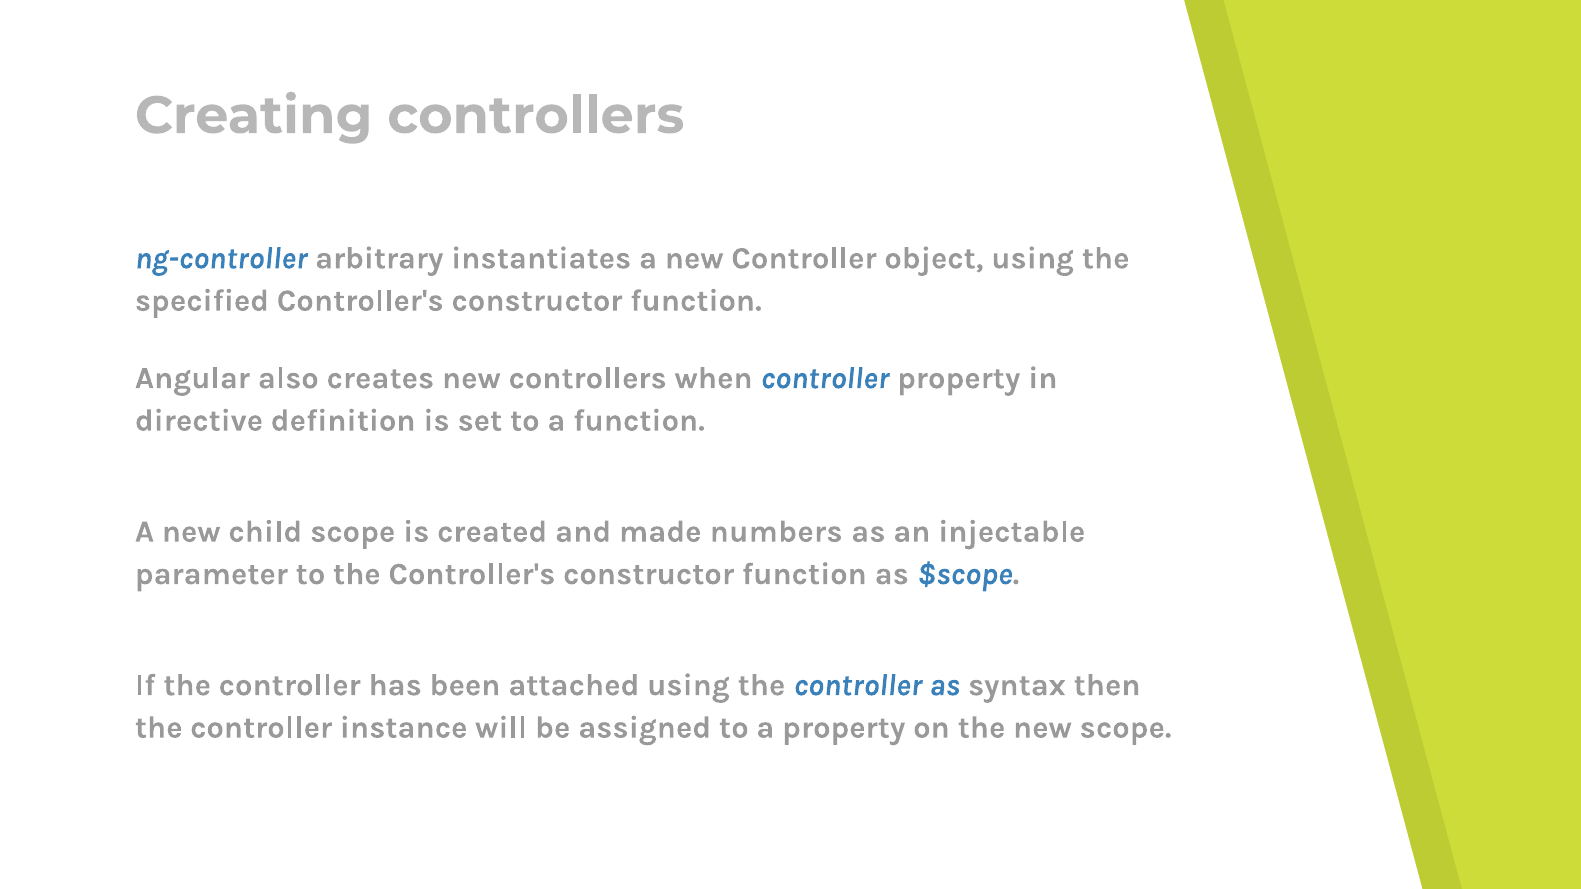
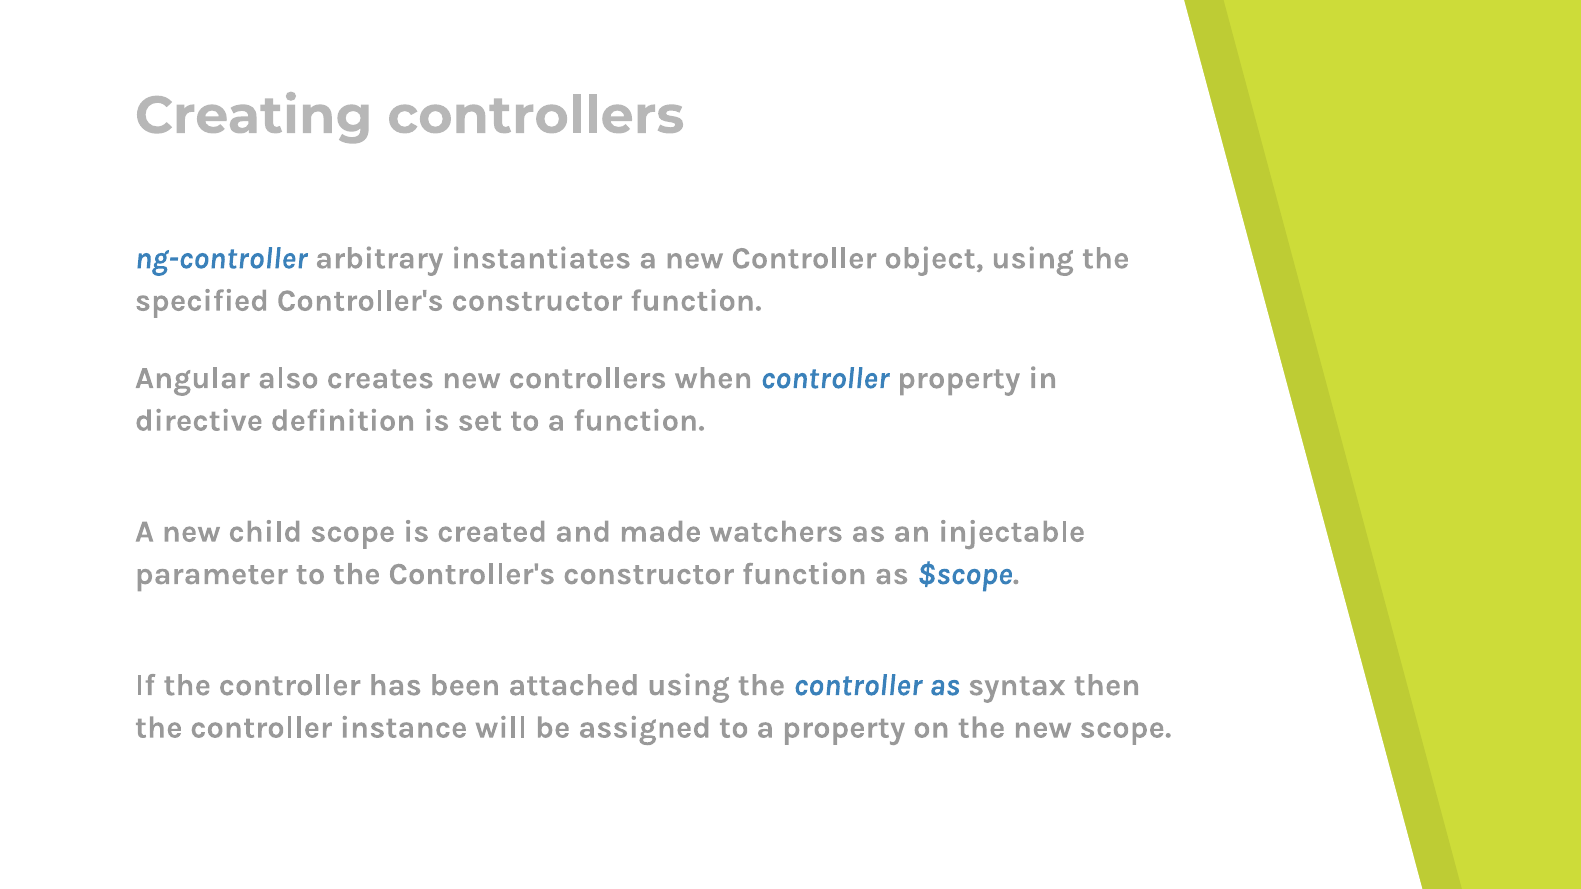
numbers: numbers -> watchers
